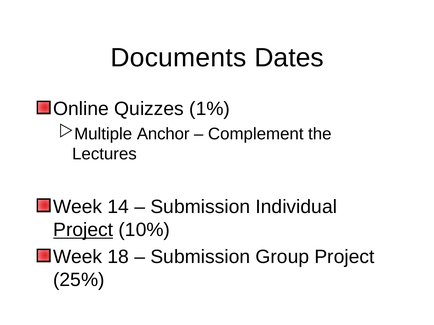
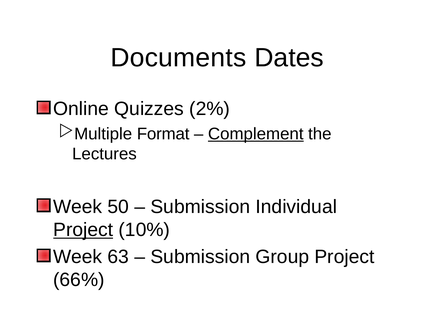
1%: 1% -> 2%
Anchor: Anchor -> Format
Complement underline: none -> present
14: 14 -> 50
18: 18 -> 63
25%: 25% -> 66%
